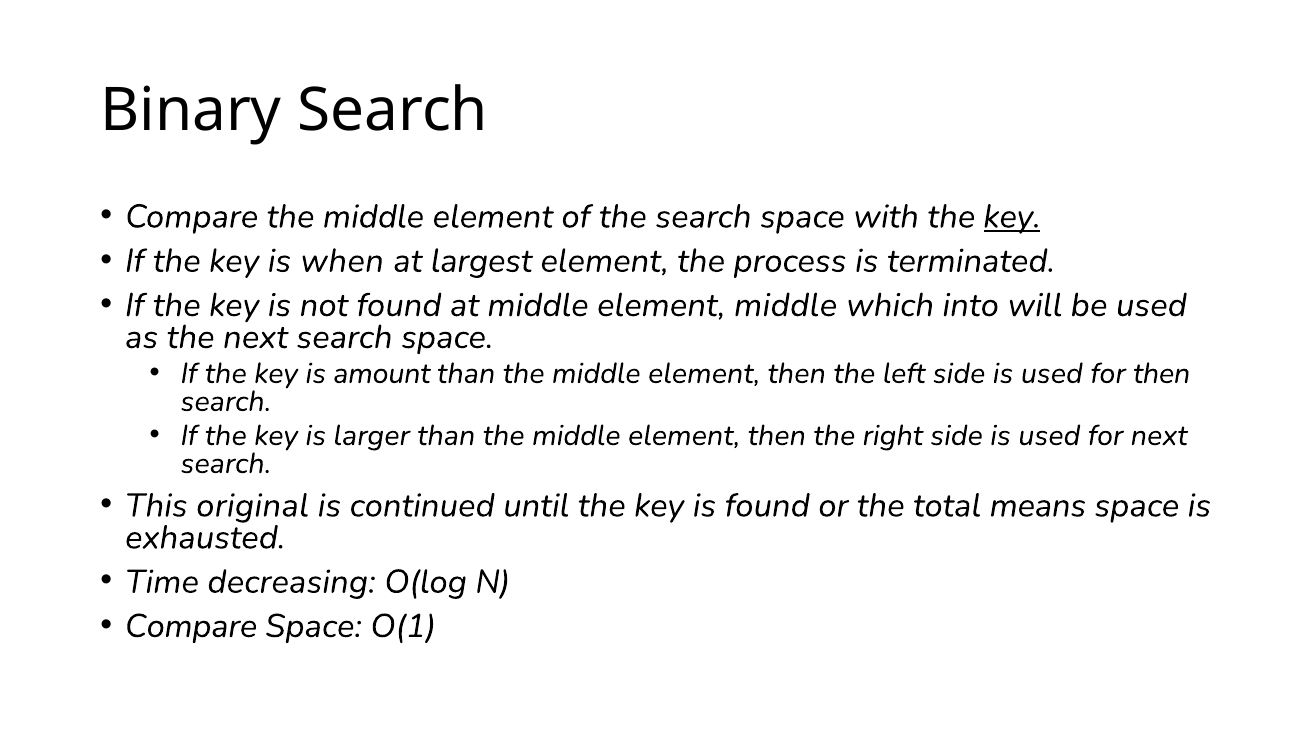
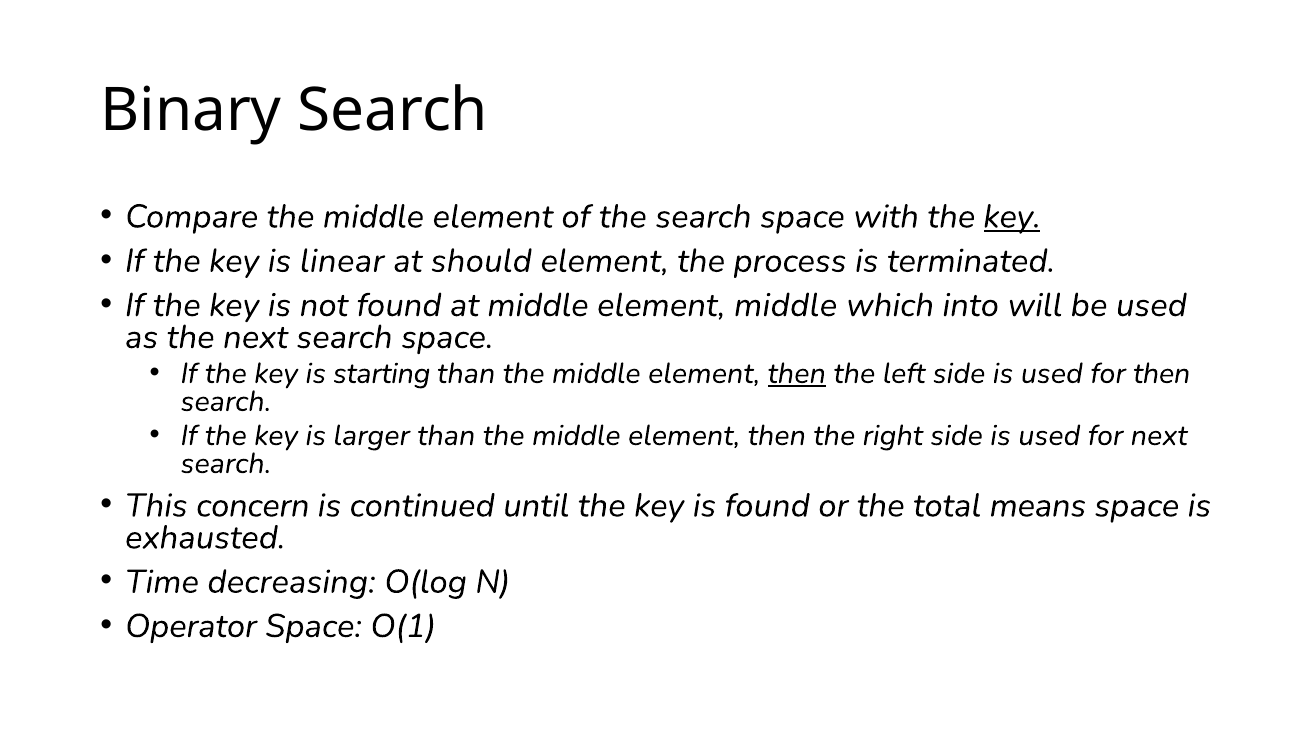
when: when -> linear
largest: largest -> should
amount: amount -> starting
then at (797, 374) underline: none -> present
original: original -> concern
Compare at (191, 626): Compare -> Operator
